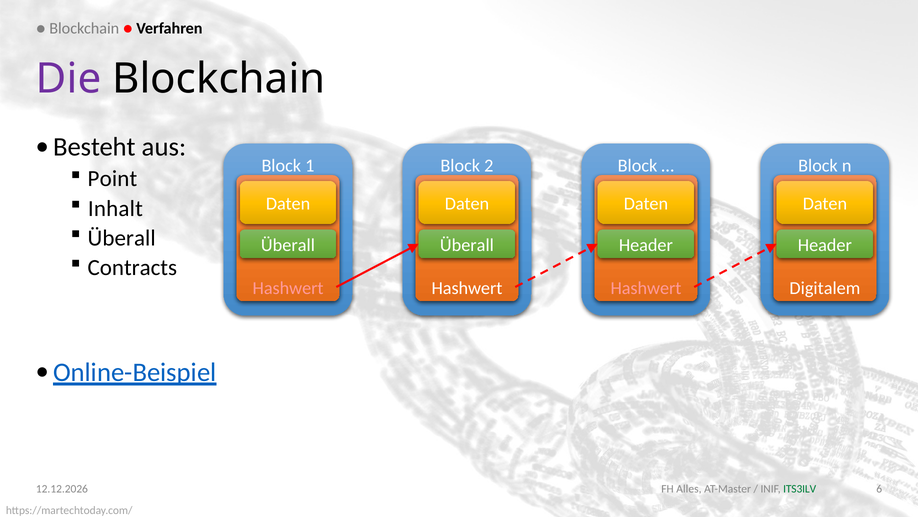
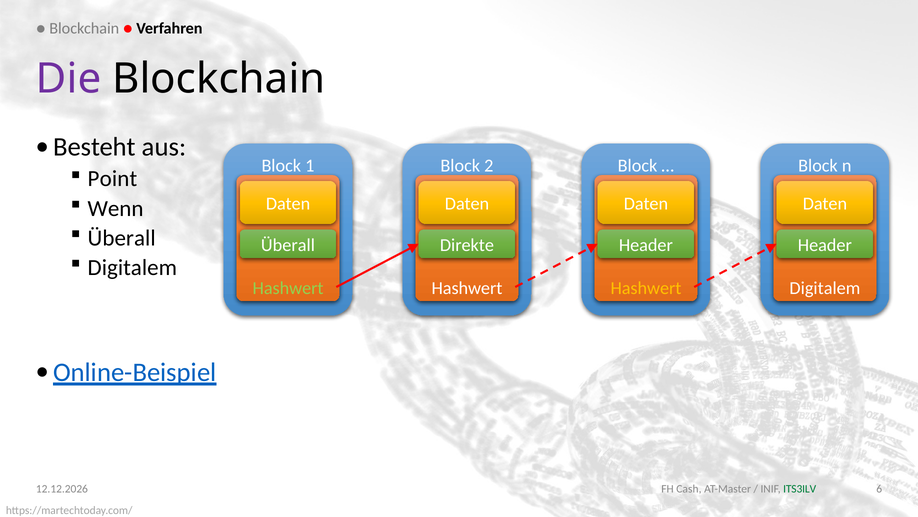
Inhalt: Inhalt -> Wenn
Überall at (467, 245): Überall -> Direkte
Contracts at (132, 267): Contracts -> Digitalem
Hashwert at (288, 288) colour: pink -> light green
Hashwert at (646, 288) colour: pink -> yellow
Alles: Alles -> Cash
